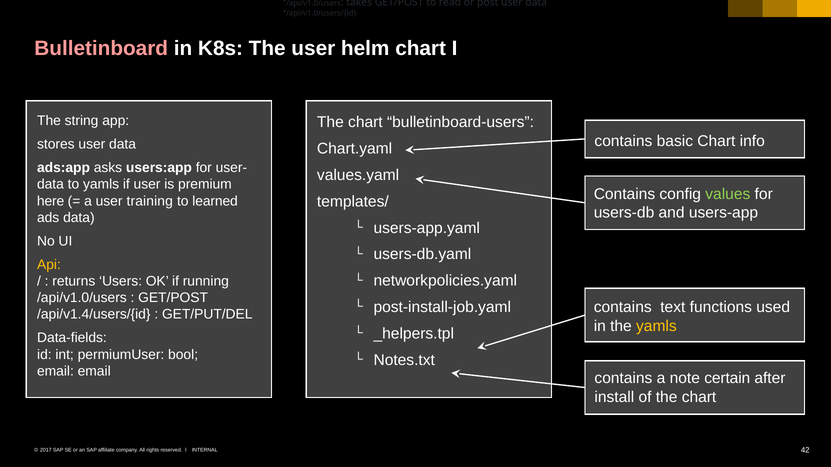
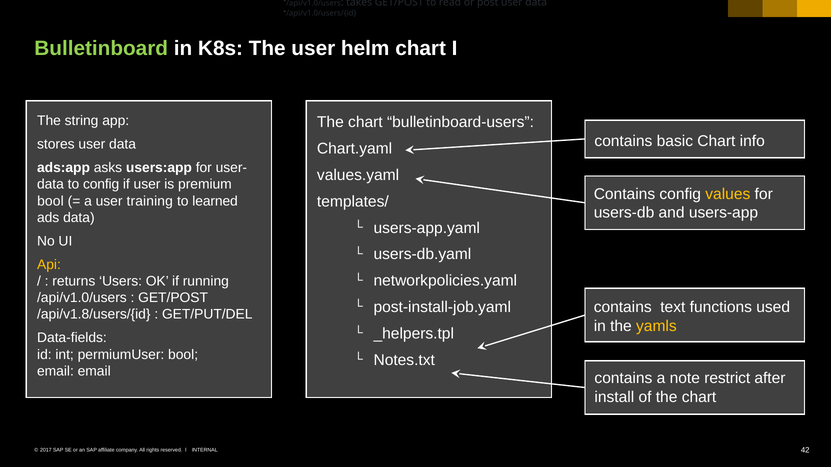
Bulletinboard colour: pink -> light green
to yamls: yamls -> config
values colour: light green -> yellow
here at (51, 201): here -> bool
/api/v1.4/users/{id: /api/v1.4/users/{id -> /api/v1.8/users/{id
certain: certain -> restrict
